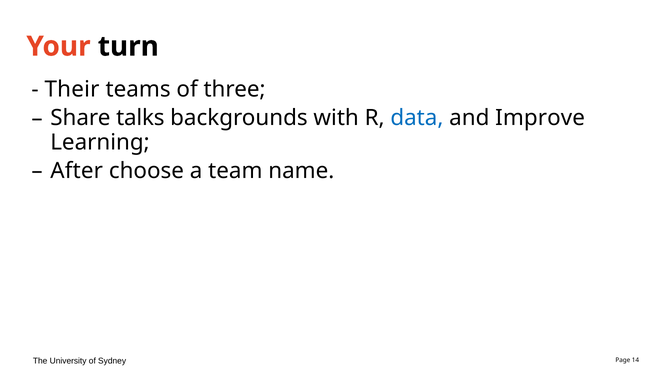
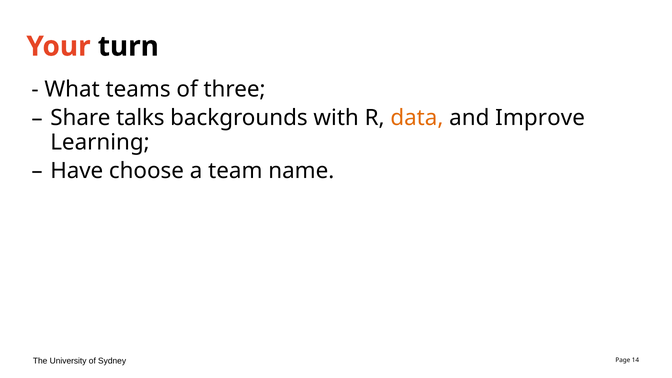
Their: Their -> What
data colour: blue -> orange
After: After -> Have
